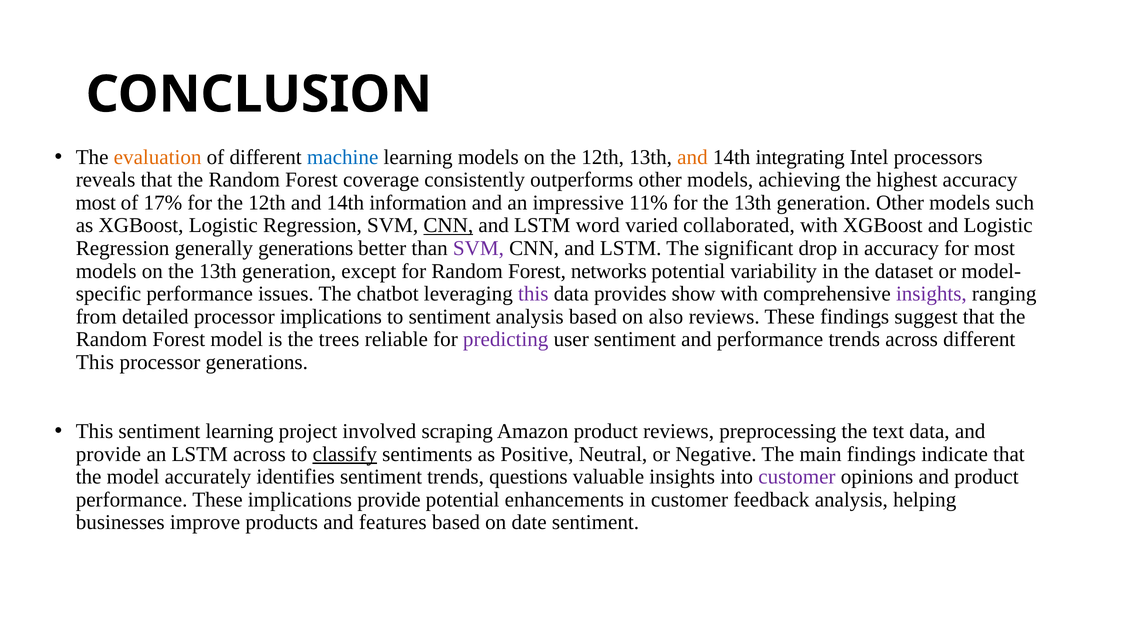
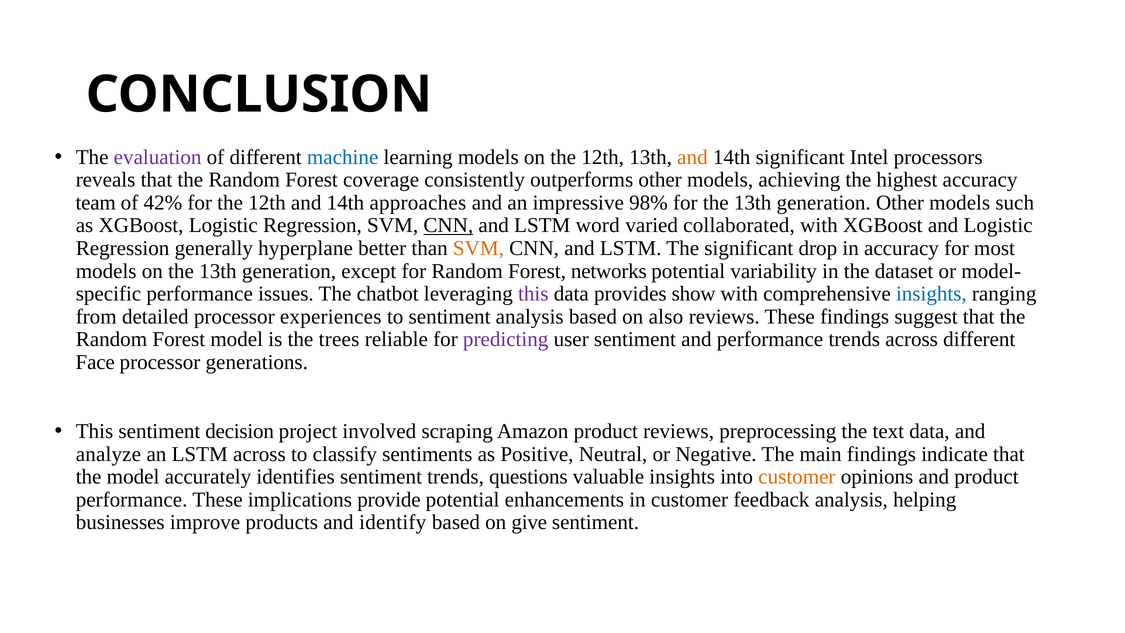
evaluation colour: orange -> purple
14th integrating: integrating -> significant
most at (96, 203): most -> team
17%: 17% -> 42%
information: information -> approaches
11%: 11% -> 98%
generally generations: generations -> hyperplane
SVM at (478, 248) colour: purple -> orange
insights at (931, 294) colour: purple -> blue
processor implications: implications -> experiences
This at (95, 362): This -> Face
sentiment learning: learning -> decision
provide at (108, 454): provide -> analyze
classify underline: present -> none
customer at (797, 477) colour: purple -> orange
features: features -> identify
date: date -> give
